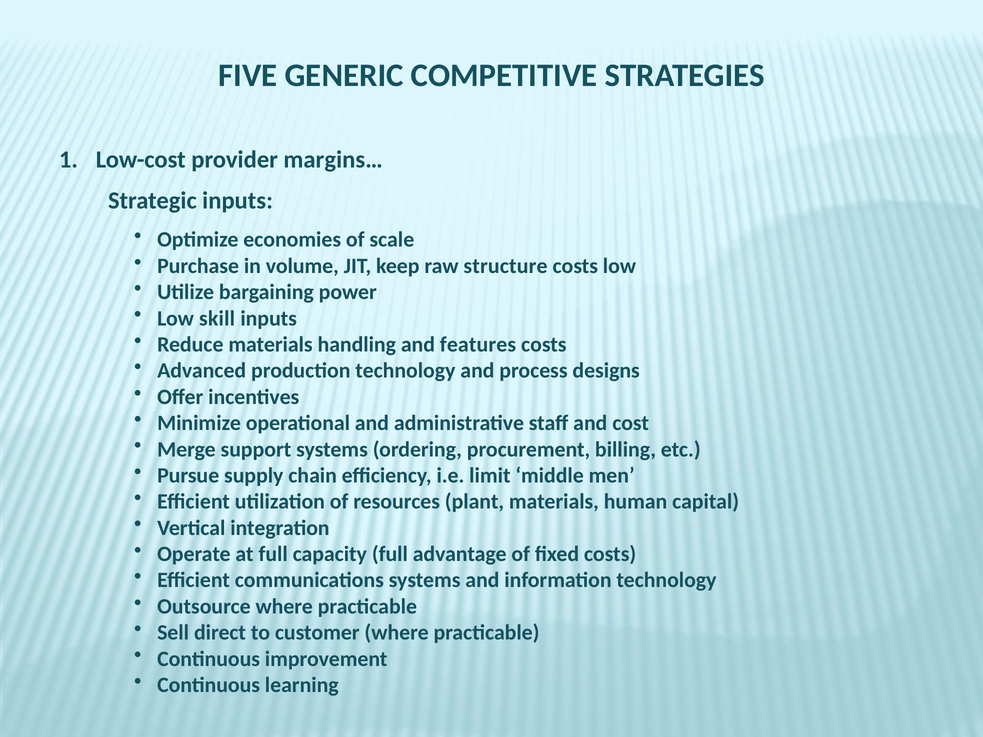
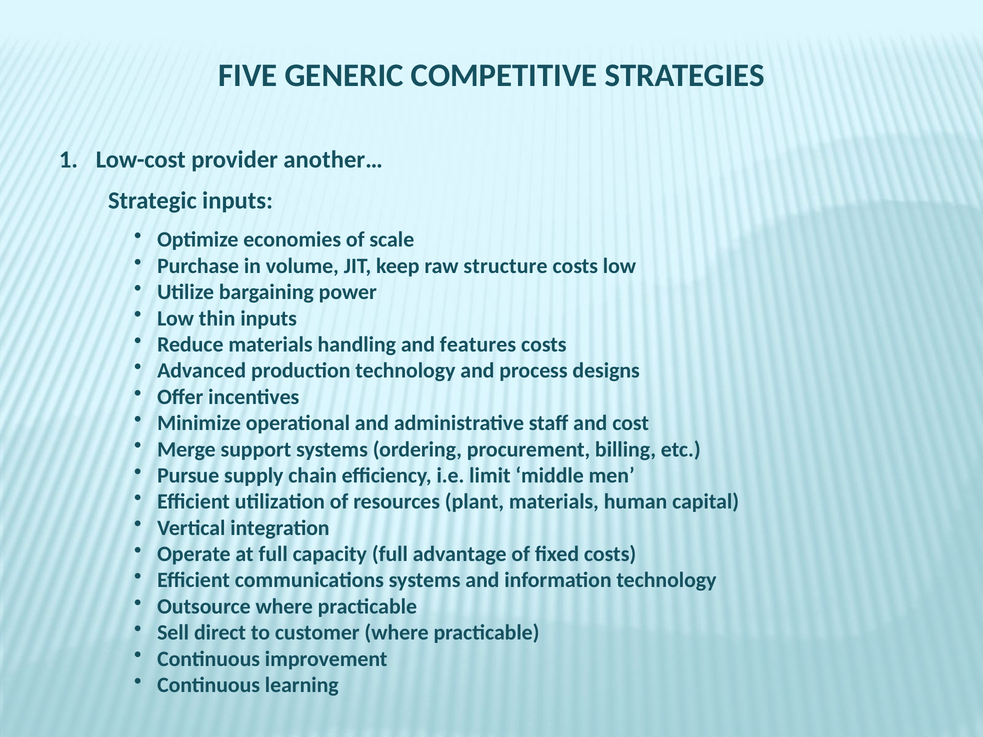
margins…: margins… -> another…
skill: skill -> thin
